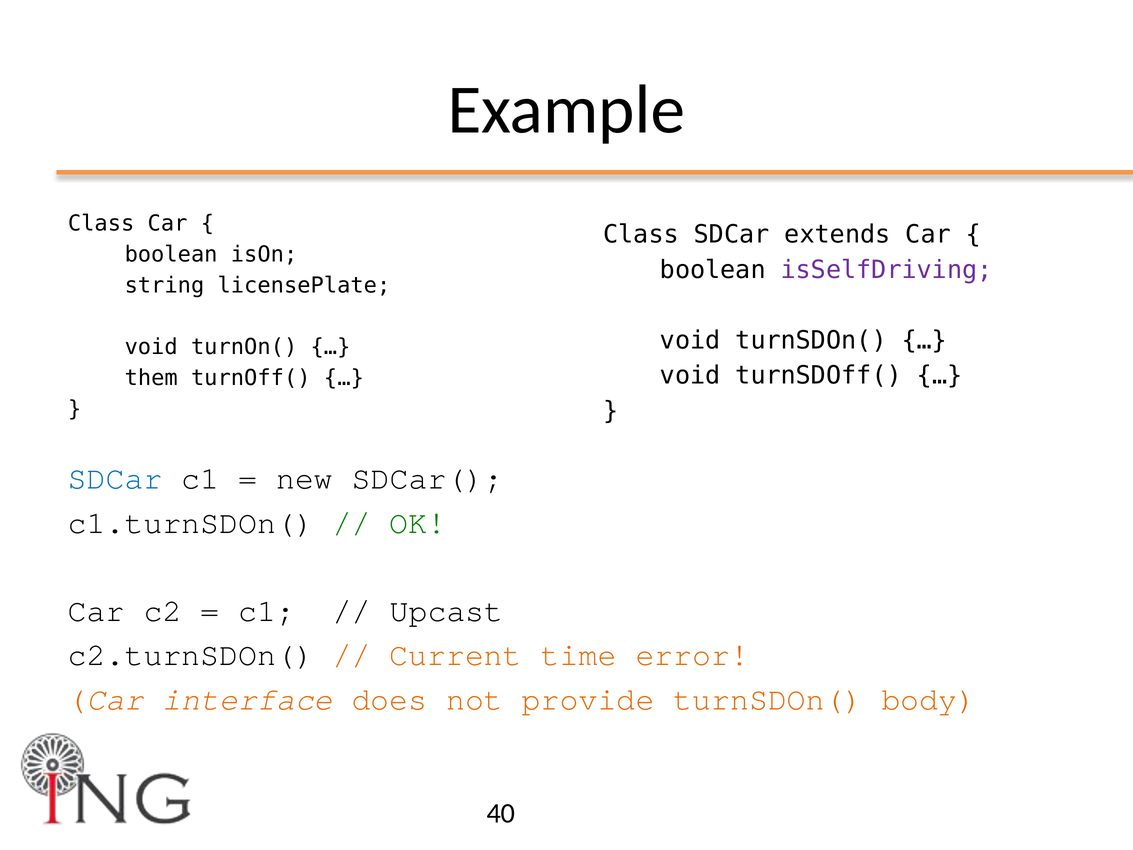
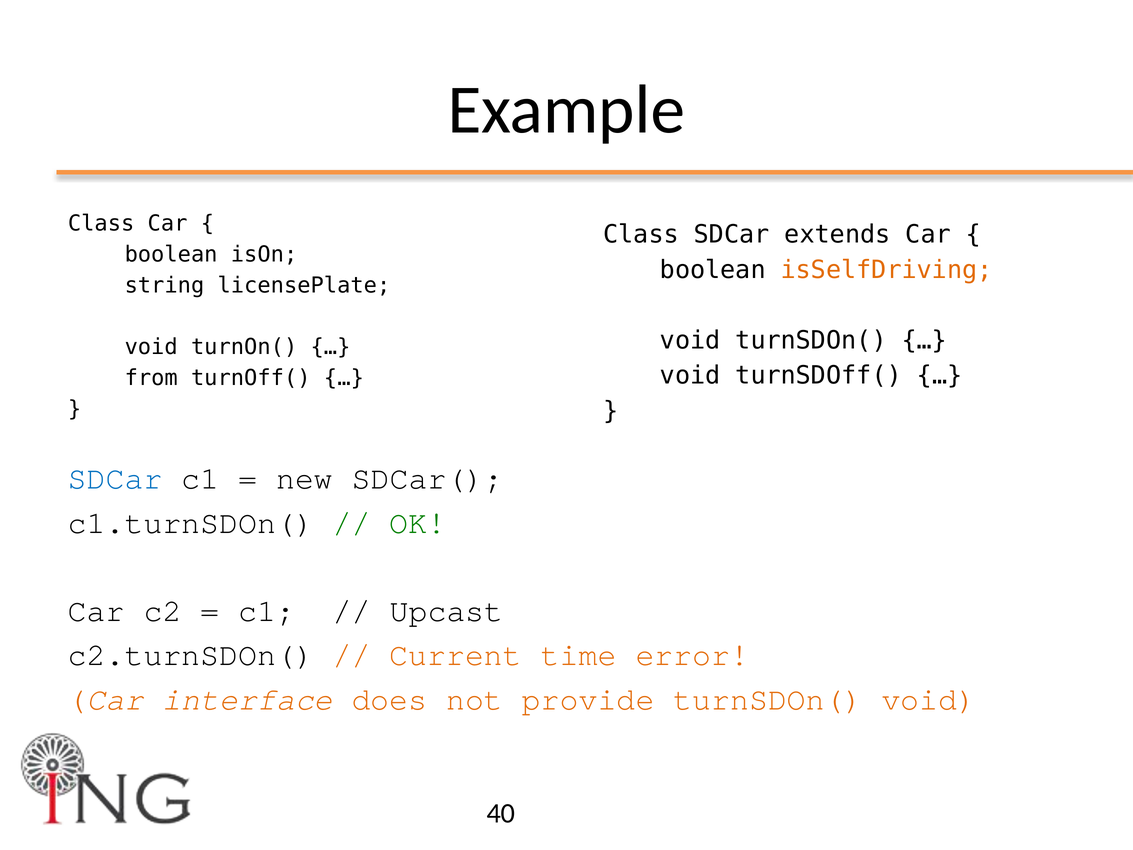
isSelfDriving colour: purple -> orange
them: them -> from
turnSDOn( body: body -> void
